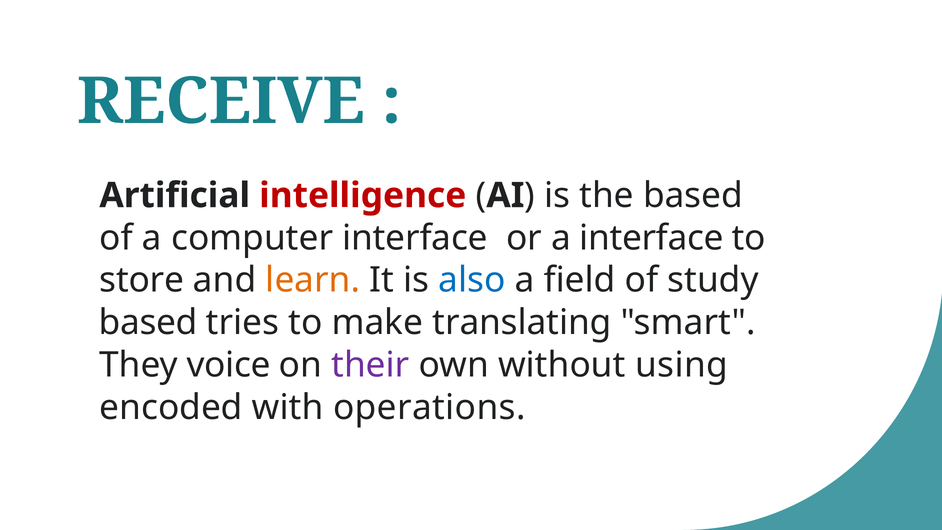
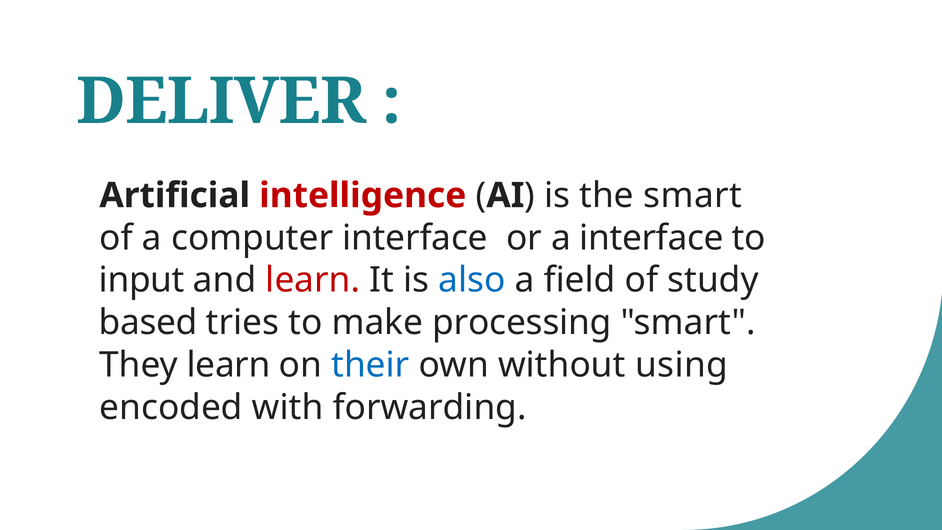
RECEIVE: RECEIVE -> DELIVER
the based: based -> smart
store: store -> input
learn at (313, 280) colour: orange -> red
translating: translating -> processing
They voice: voice -> learn
their colour: purple -> blue
operations: operations -> forwarding
